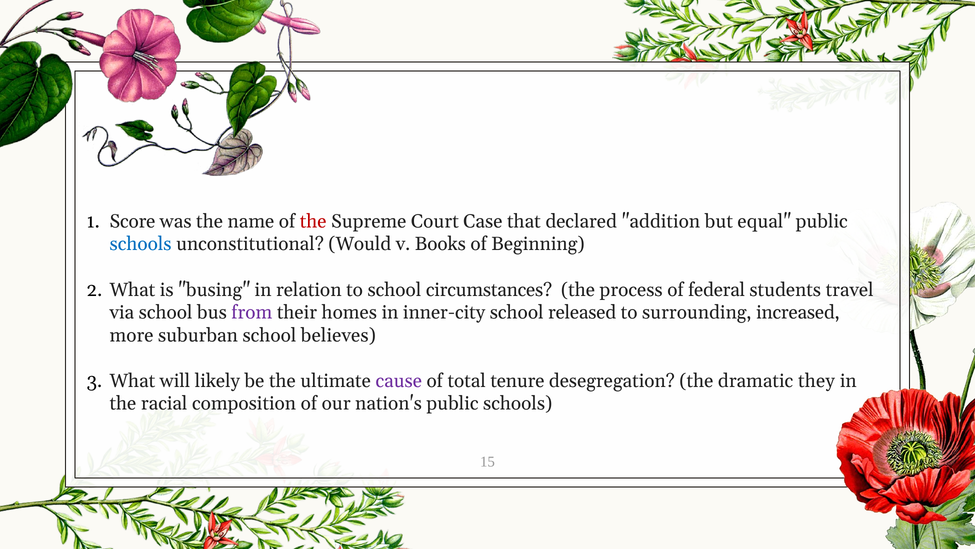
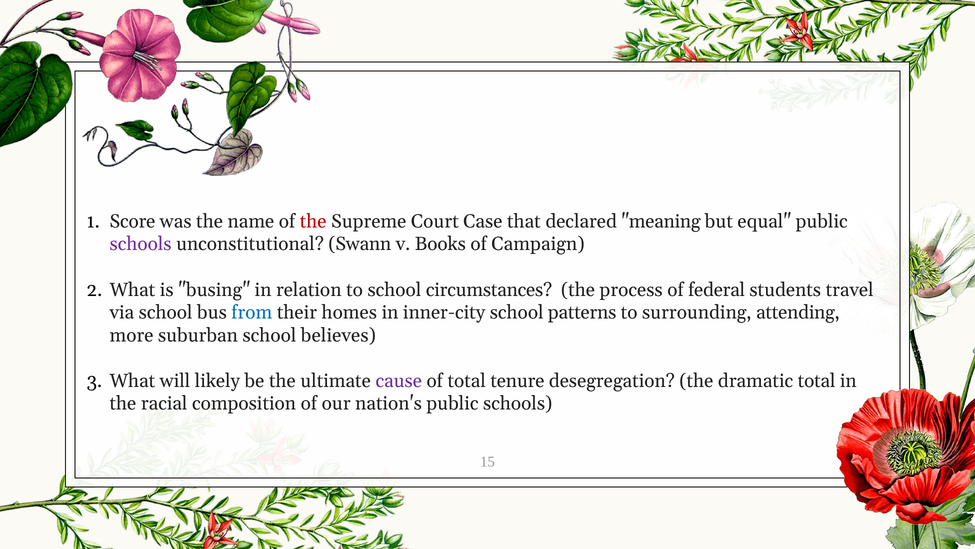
addition: addition -> meaning
schools at (141, 244) colour: blue -> purple
Would: Would -> Swann
Beginning: Beginning -> Campaign
from colour: purple -> blue
released: released -> patterns
increased: increased -> attending
dramatic they: they -> total
